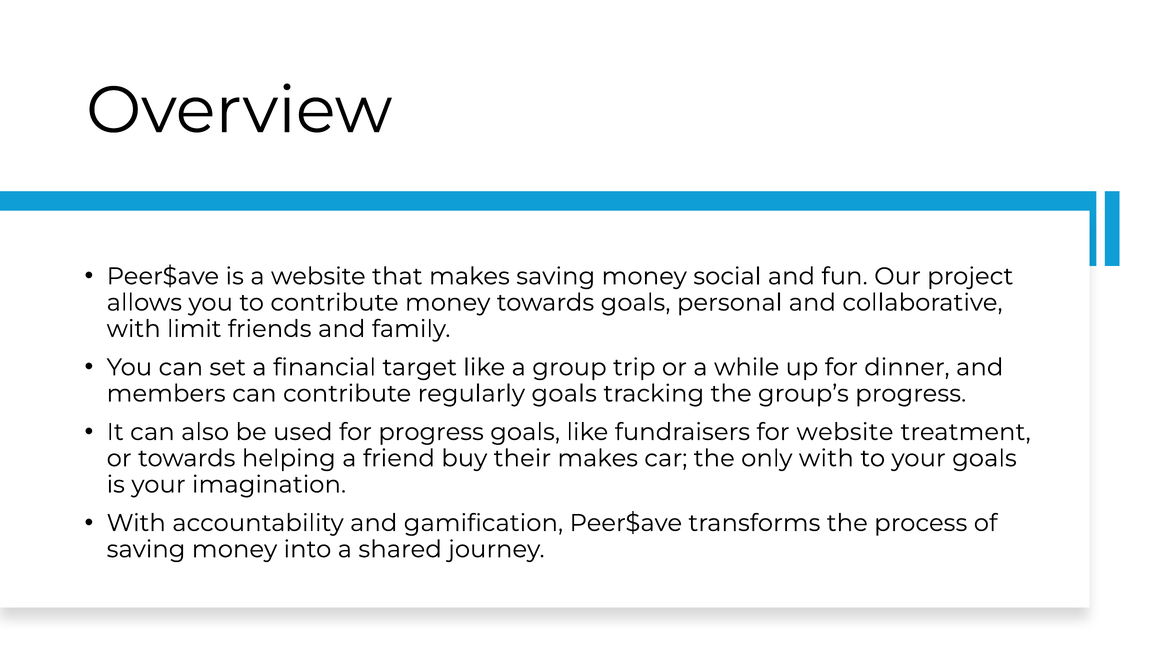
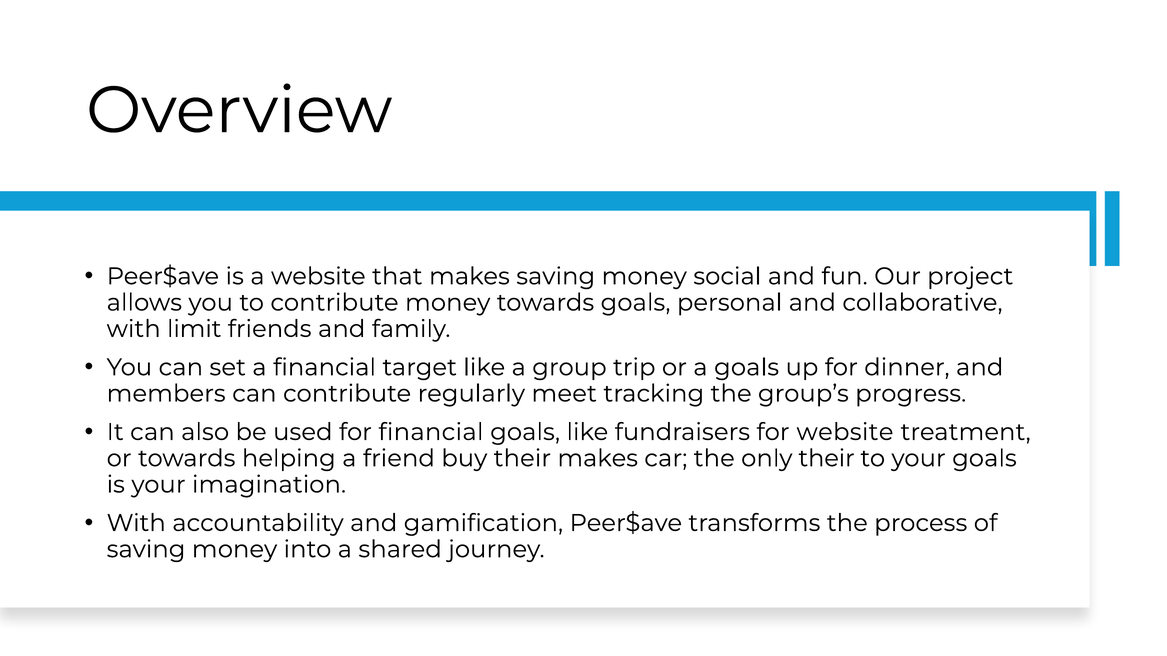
a while: while -> goals
regularly goals: goals -> meet
for progress: progress -> financial
only with: with -> their
